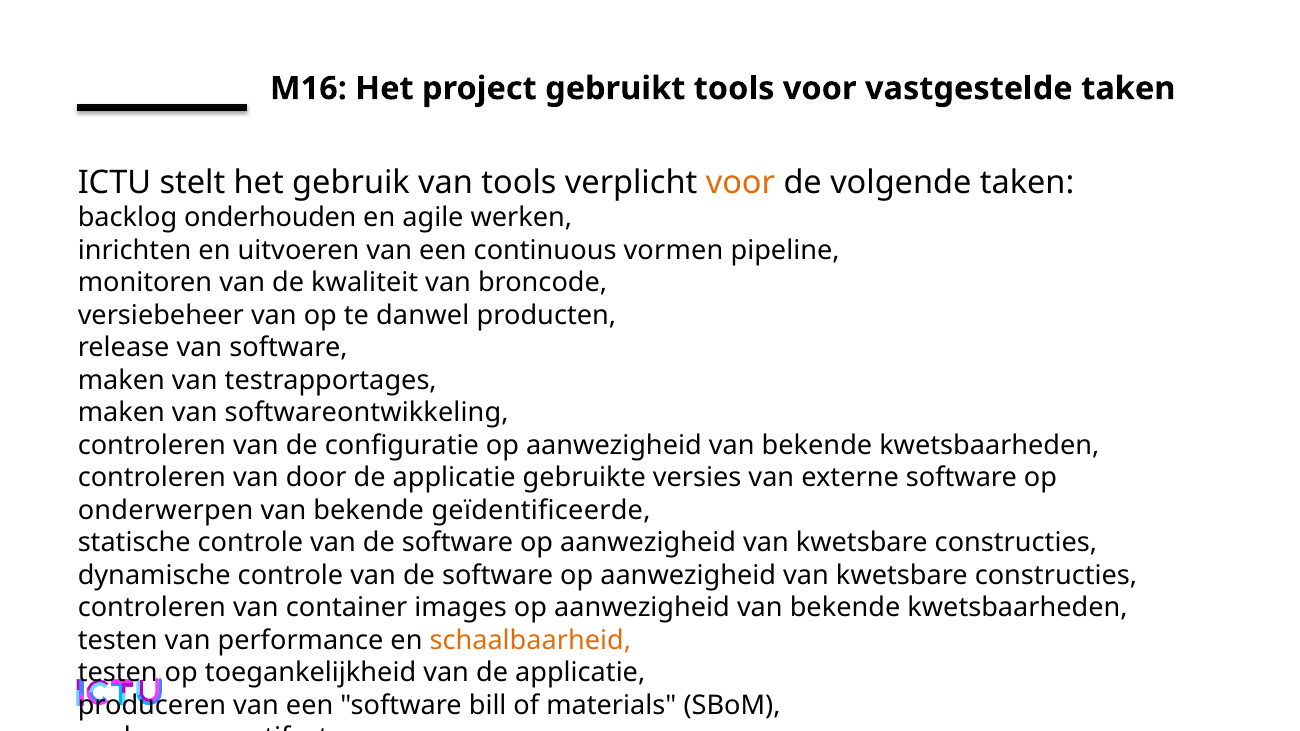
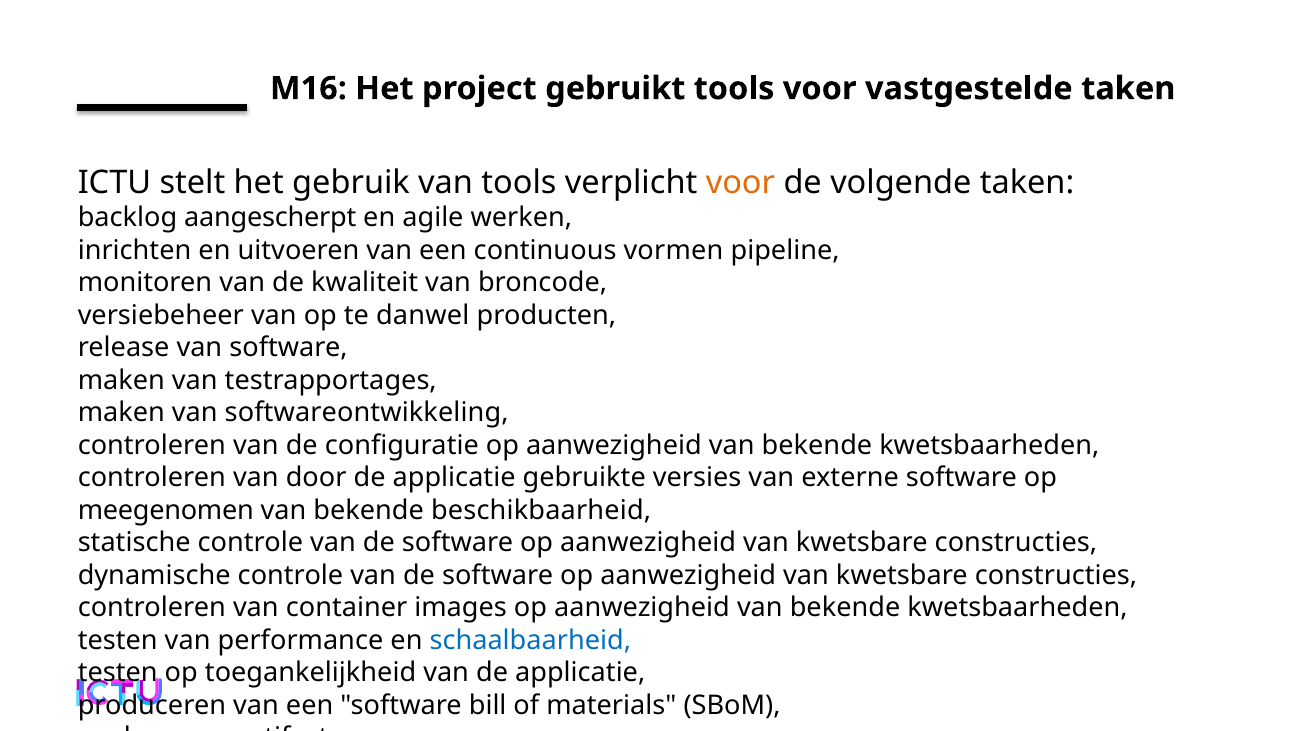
onderhouden: onderhouden -> aangescherpt
onderwerpen: onderwerpen -> meegenomen
geïdentificeerde: geïdentificeerde -> beschikbaarheid
schaalbaarheid colour: orange -> blue
